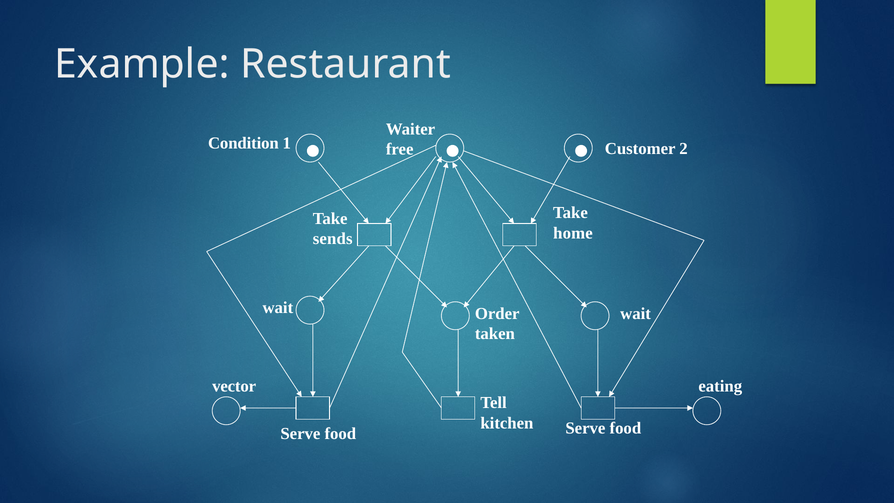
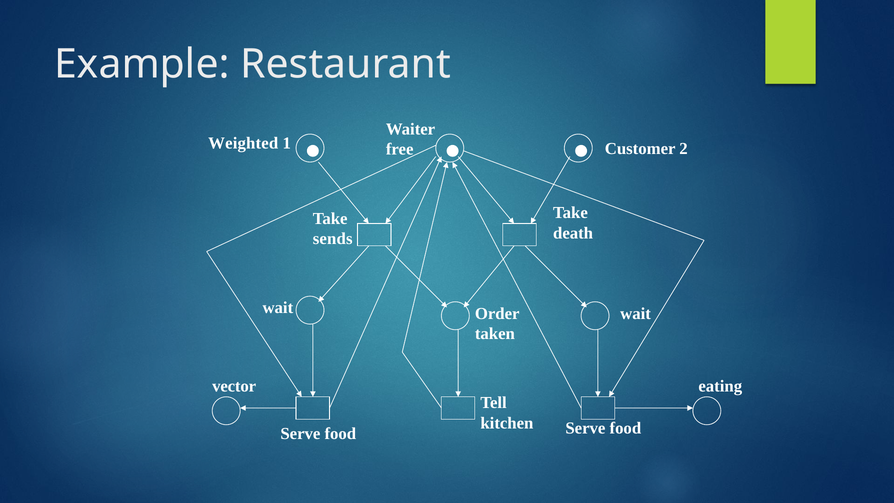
Condition: Condition -> Weighted
home: home -> death
